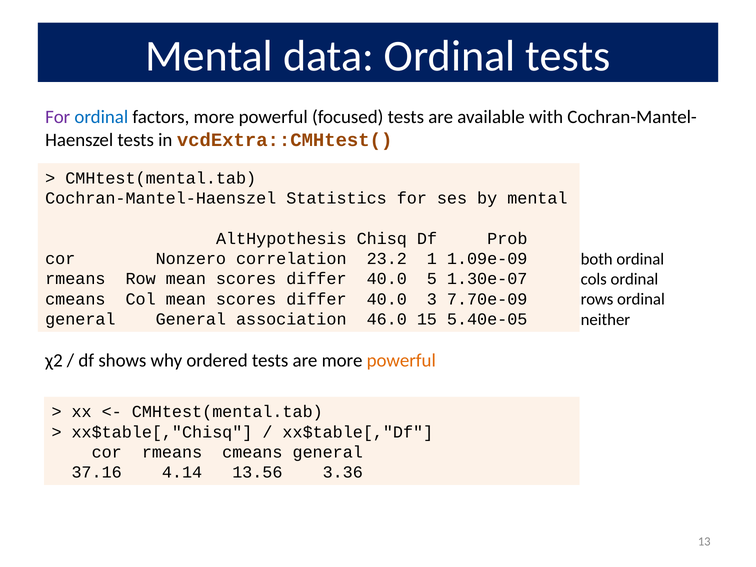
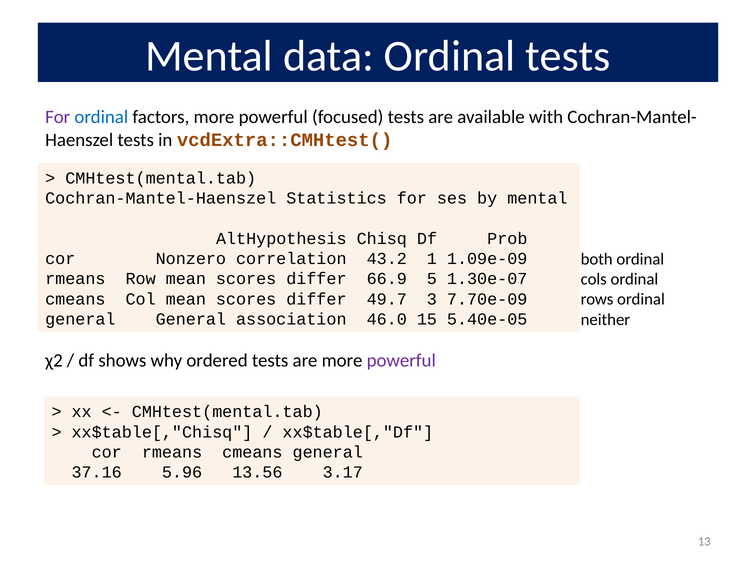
23.2: 23.2 -> 43.2
40.0 at (387, 279): 40.0 -> 66.9
40.0 at (387, 299): 40.0 -> 49.7
powerful at (401, 360) colour: orange -> purple
4.14: 4.14 -> 5.96
3.36: 3.36 -> 3.17
